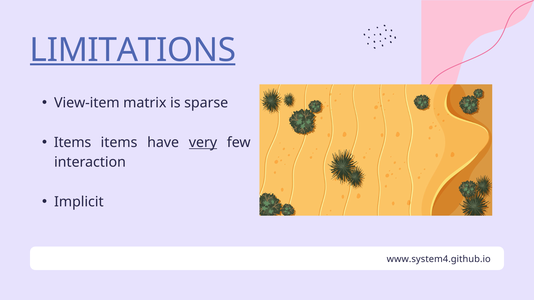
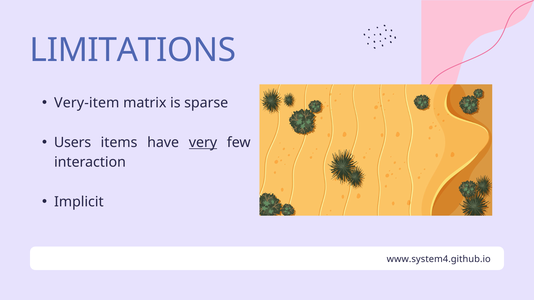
LIMITATIONS underline: present -> none
View-item: View-item -> Very-item
Items at (73, 143): Items -> Users
